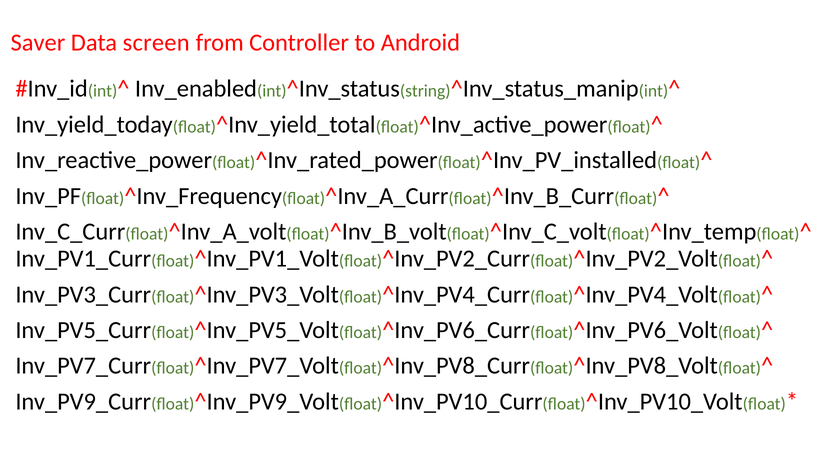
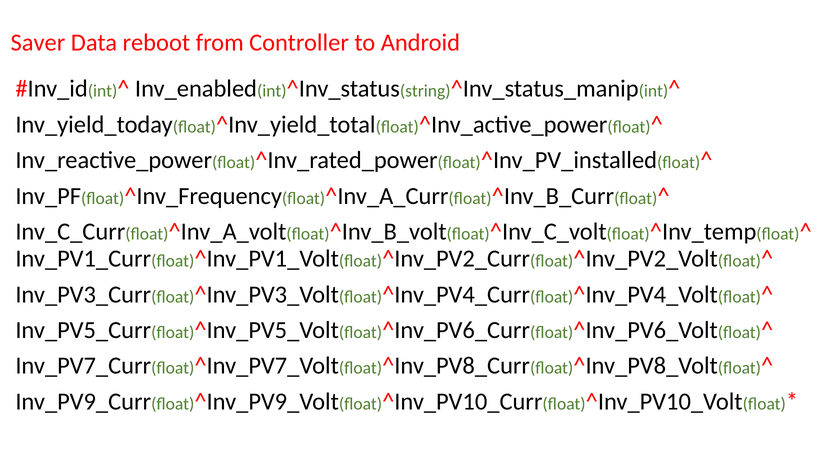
screen: screen -> reboot
